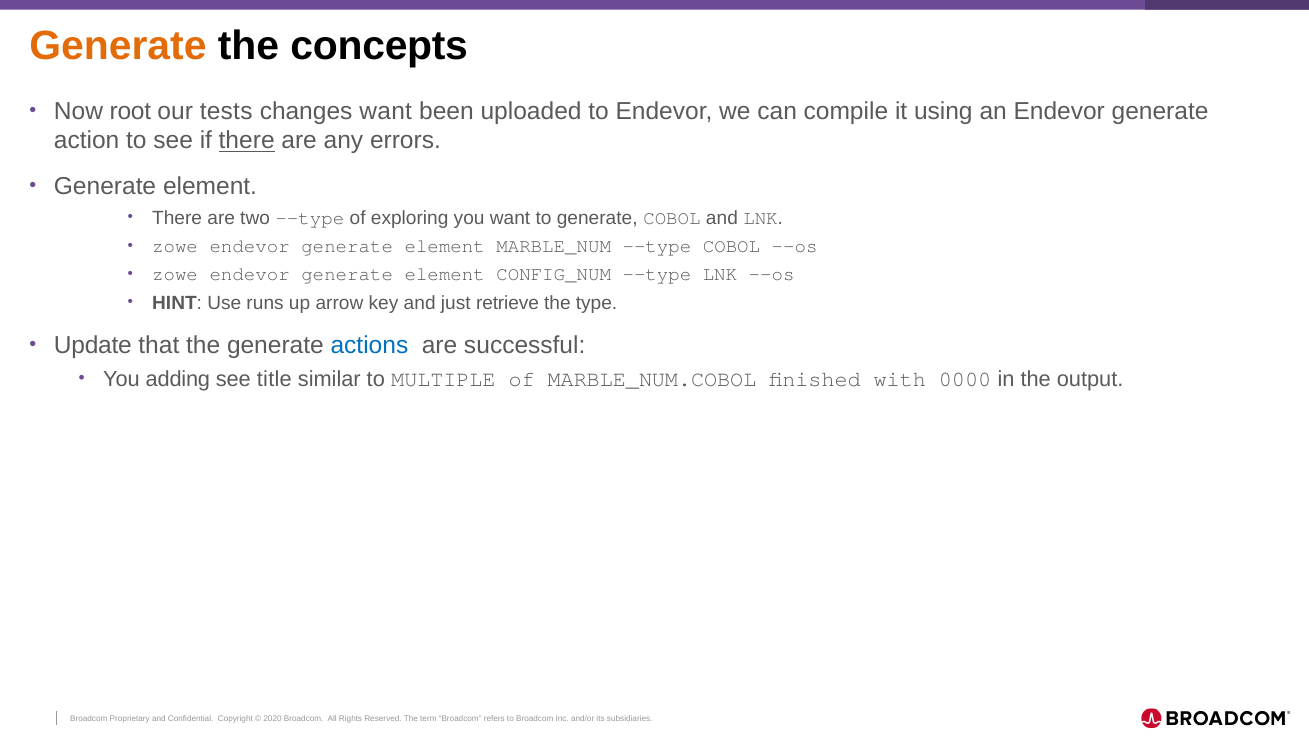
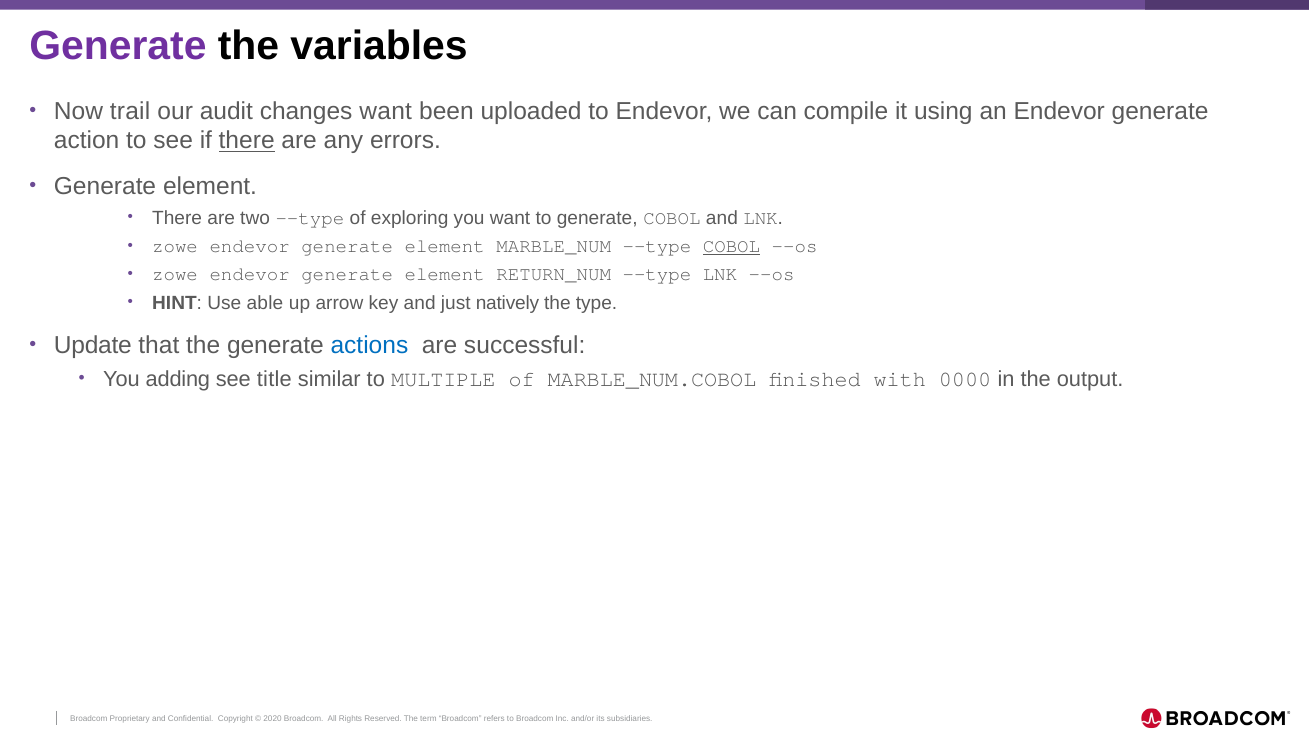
Generate at (118, 46) colour: orange -> purple
concepts: concepts -> variables
root: root -> trail
tests: tests -> audit
COBOL at (731, 246) underline: none -> present
CONFIG_NUM: CONFIG_NUM -> RETURN_NUM
runs: runs -> able
retrieve: retrieve -> natively
